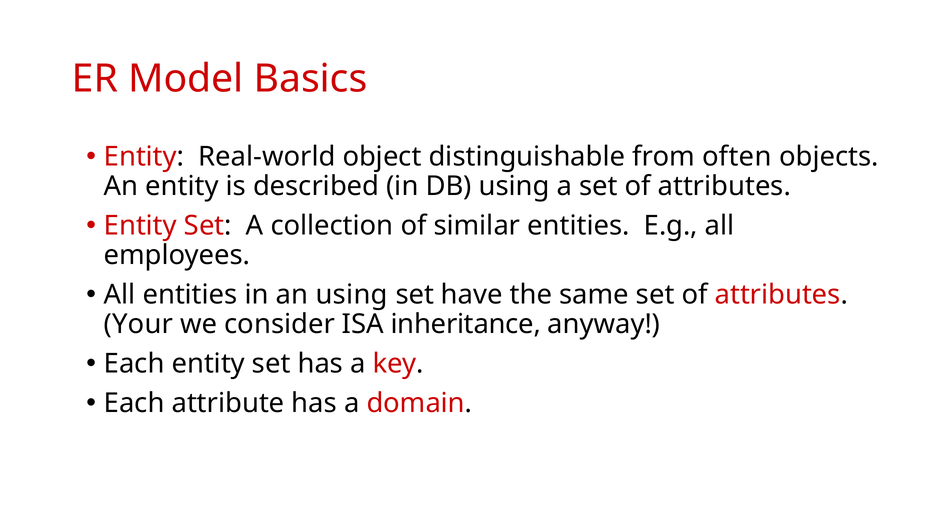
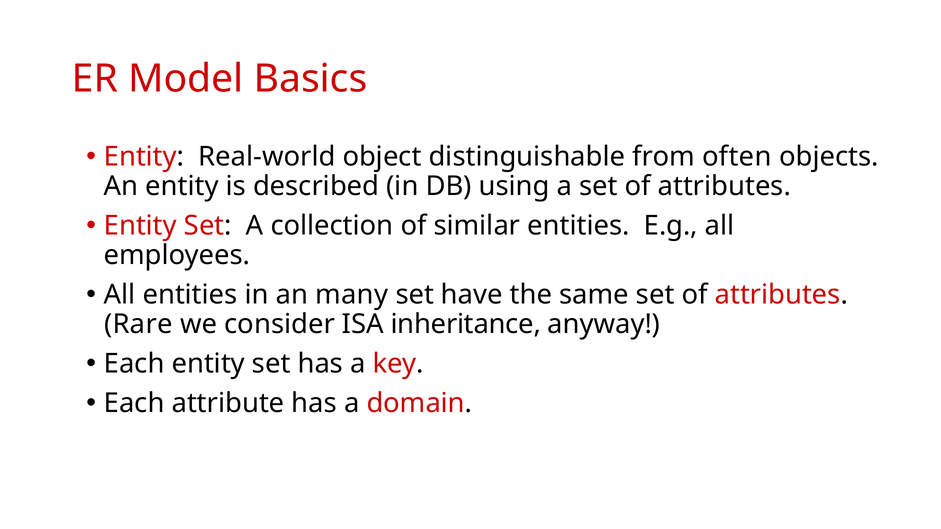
an using: using -> many
Your: Your -> Rare
